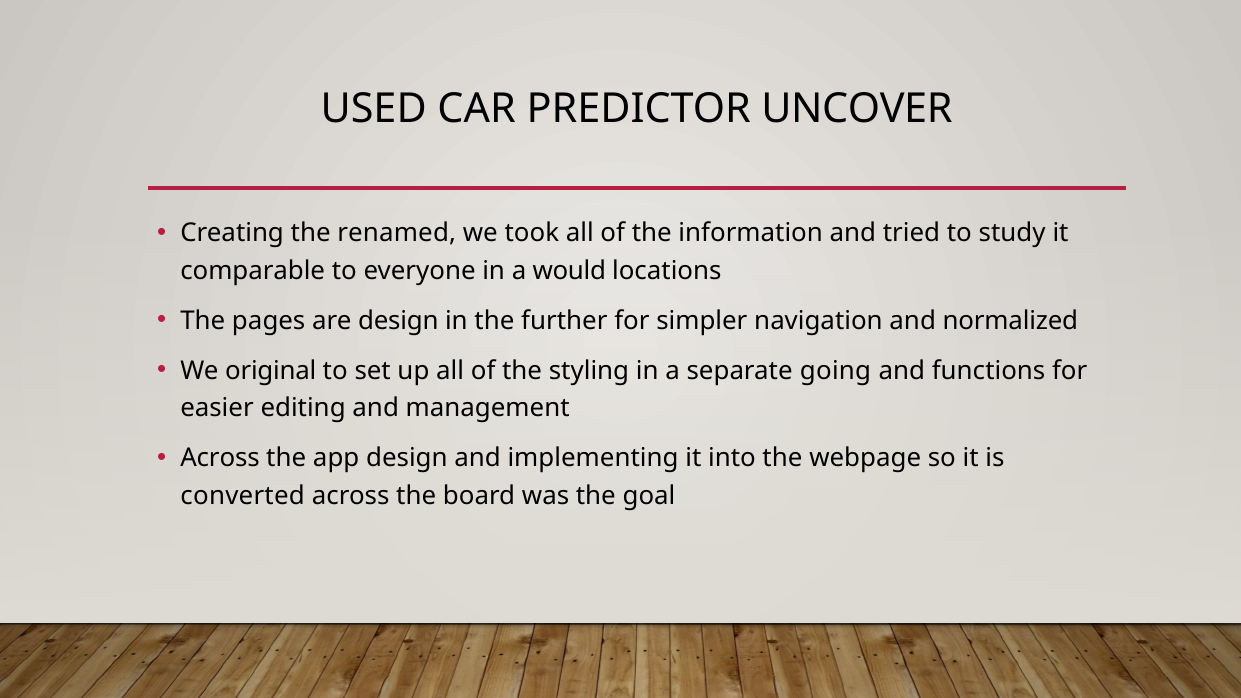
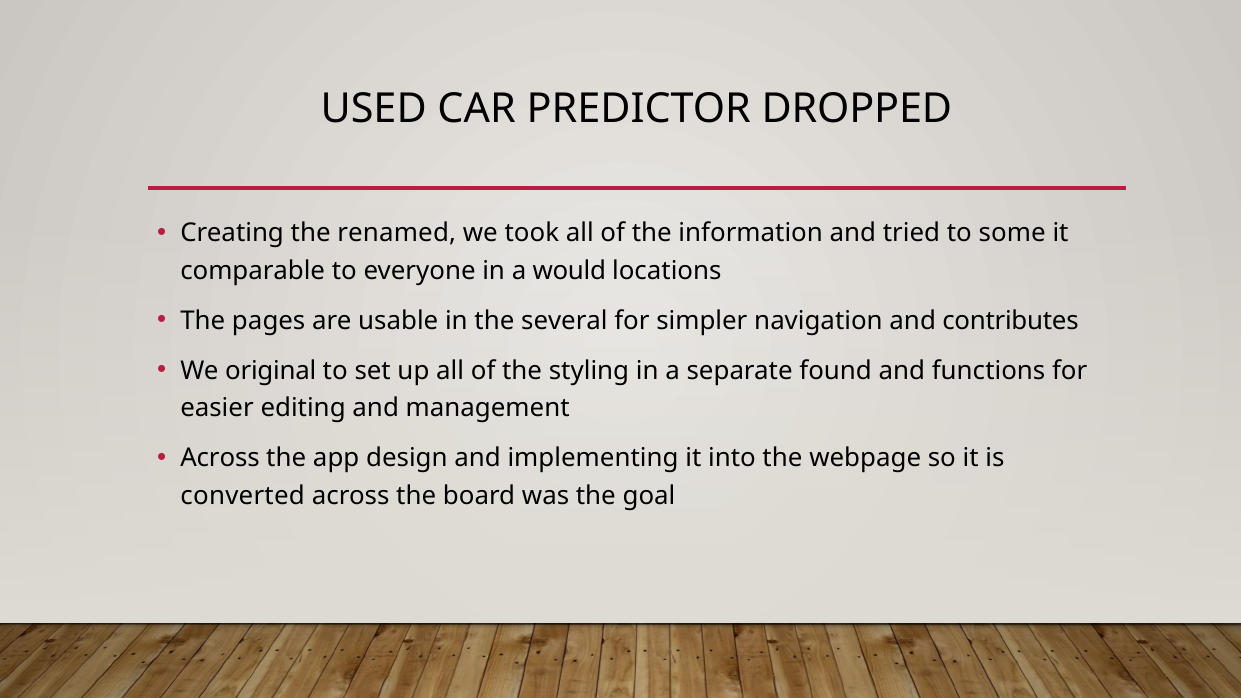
UNCOVER: UNCOVER -> DROPPED
study: study -> some
are design: design -> usable
further: further -> several
normalized: normalized -> contributes
going: going -> found
